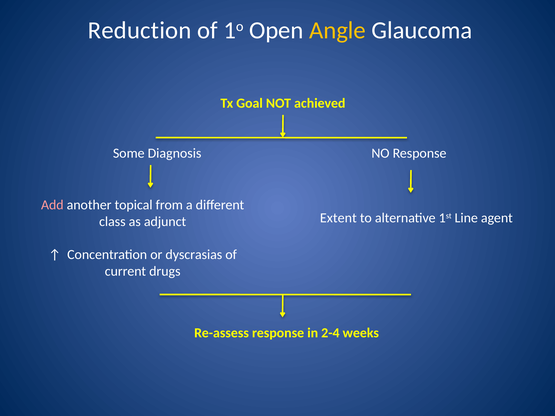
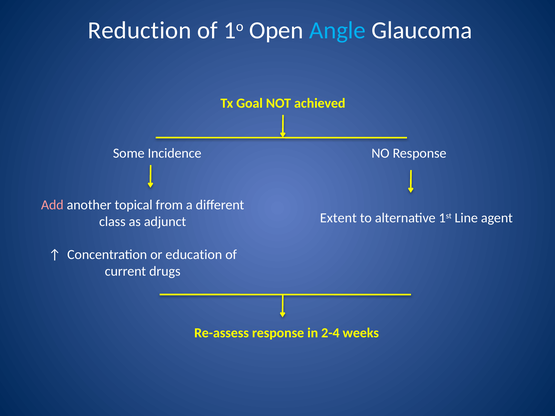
Angle colour: yellow -> light blue
Diagnosis: Diagnosis -> Incidence
dyscrasias: dyscrasias -> education
